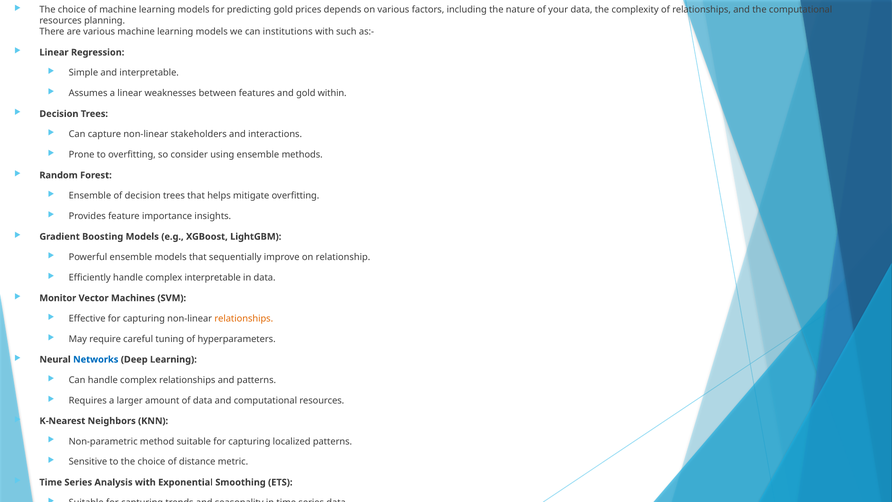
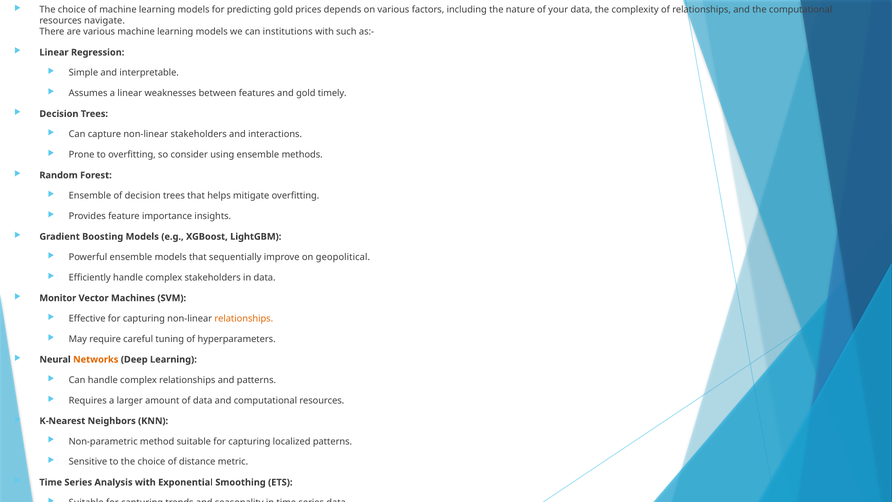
planning: planning -> navigate
within: within -> timely
relationship: relationship -> geopolitical
complex interpretable: interpretable -> stakeholders
Networks colour: blue -> orange
